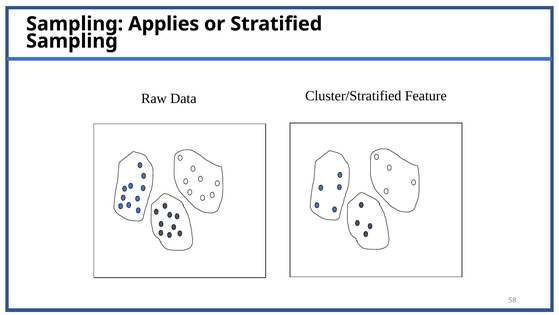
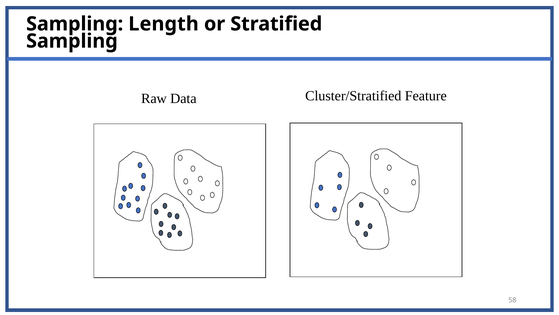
Applies: Applies -> Length
